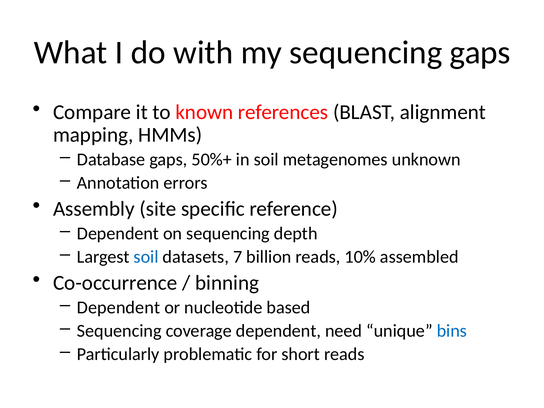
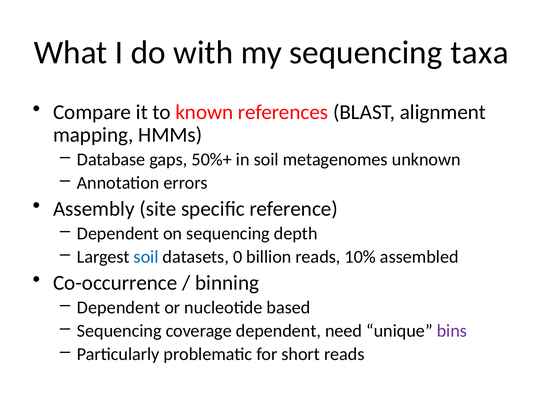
sequencing gaps: gaps -> taxa
7: 7 -> 0
bins colour: blue -> purple
